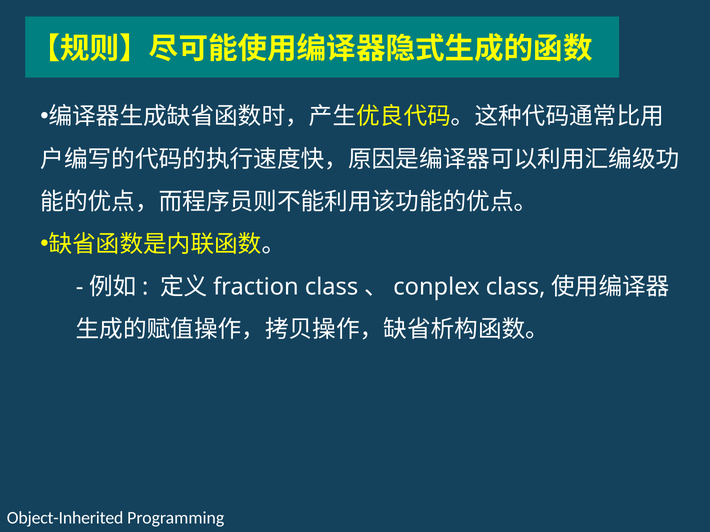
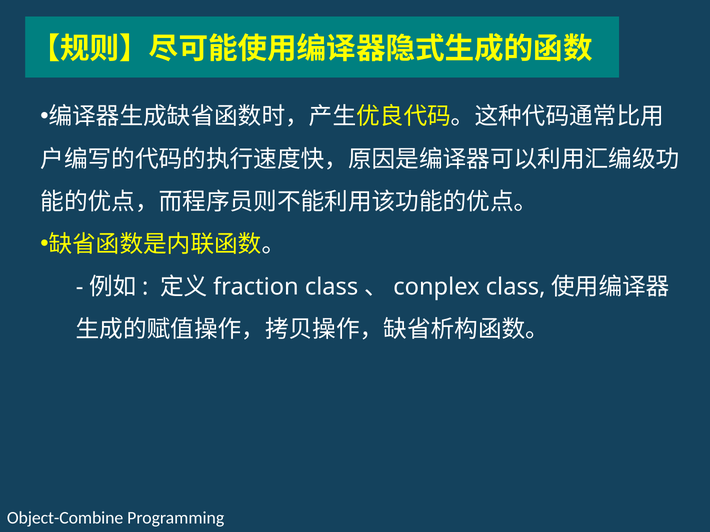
Object-Inherited: Object-Inherited -> Object-Combine
